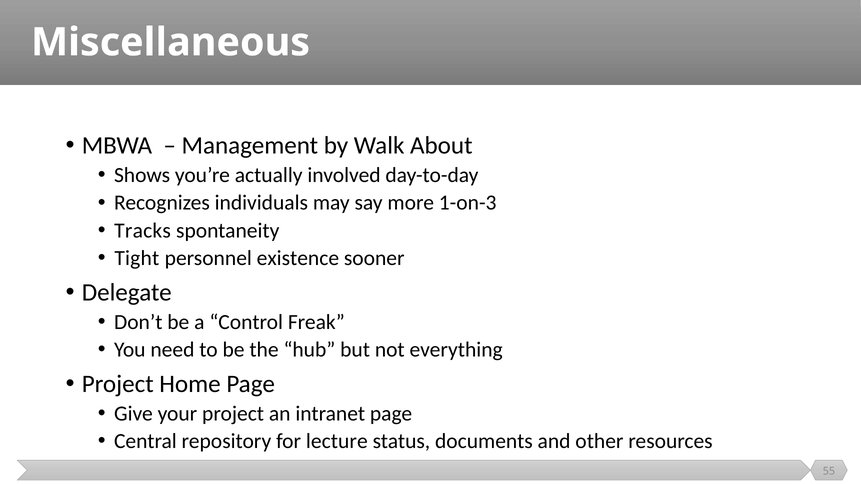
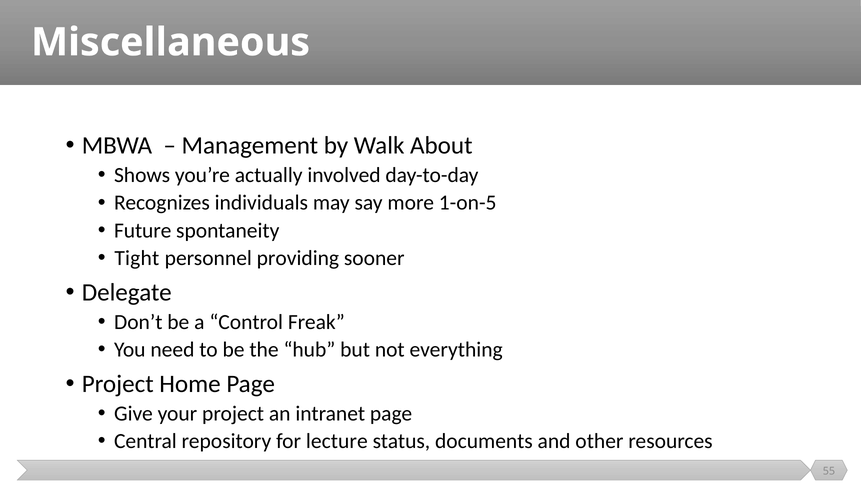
1-on-3: 1-on-3 -> 1-on-5
Tracks: Tracks -> Future
existence: existence -> providing
